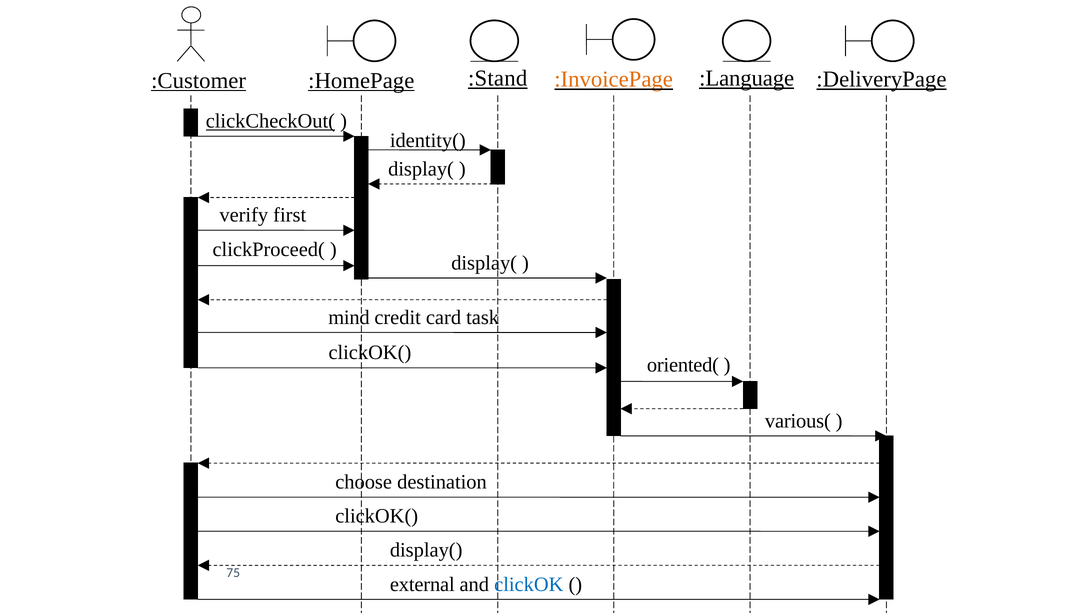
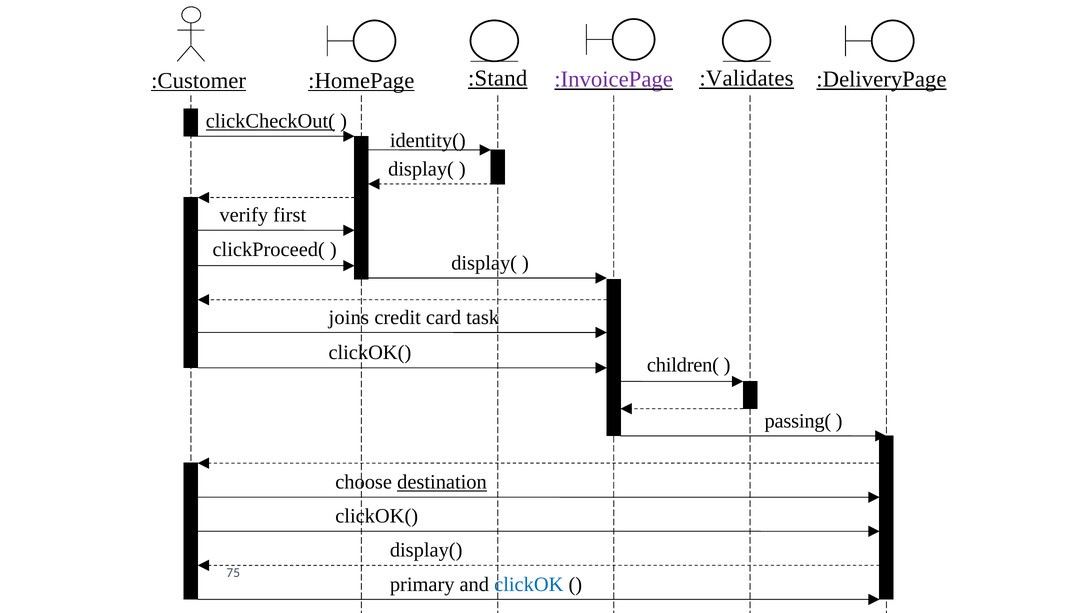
:InvoicePage colour: orange -> purple
:Language: :Language -> :Validates
mind: mind -> joins
oriented(: oriented( -> children(
various(: various( -> passing(
destination underline: none -> present
external: external -> primary
